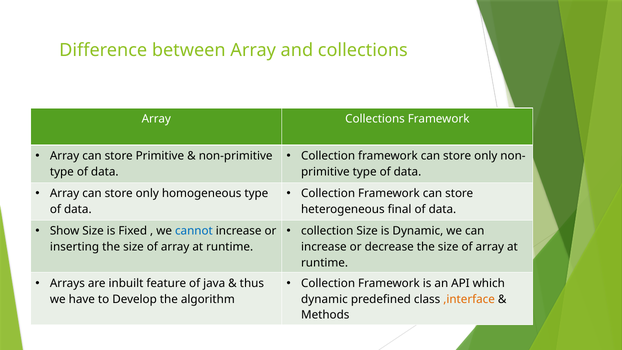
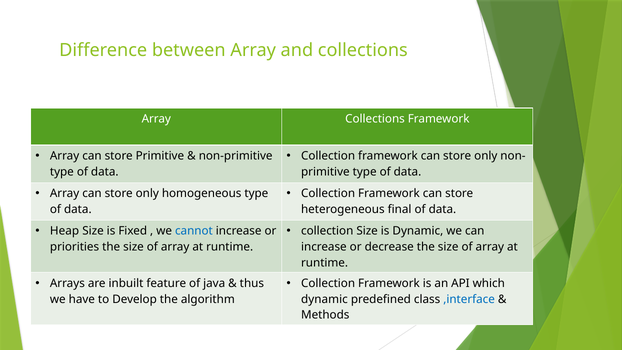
Show: Show -> Heap
inserting: inserting -> priorities
,interface colour: orange -> blue
